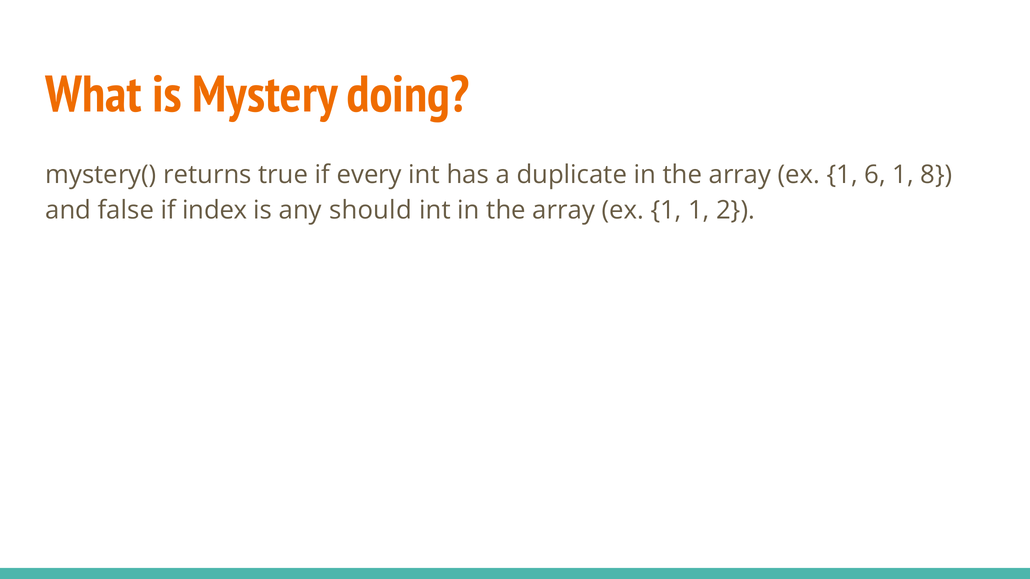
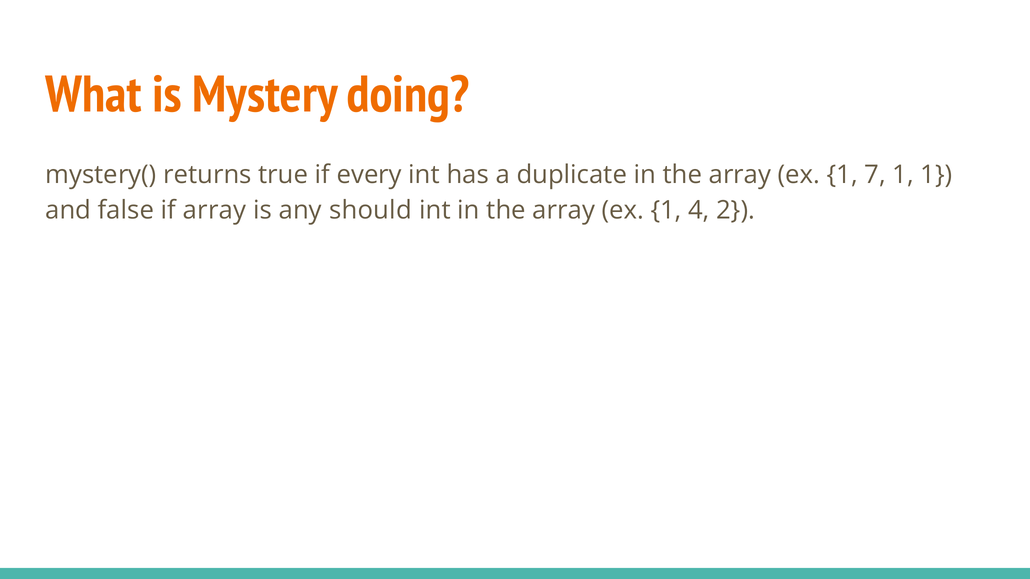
6: 6 -> 7
1 8: 8 -> 1
if index: index -> array
1 1: 1 -> 4
